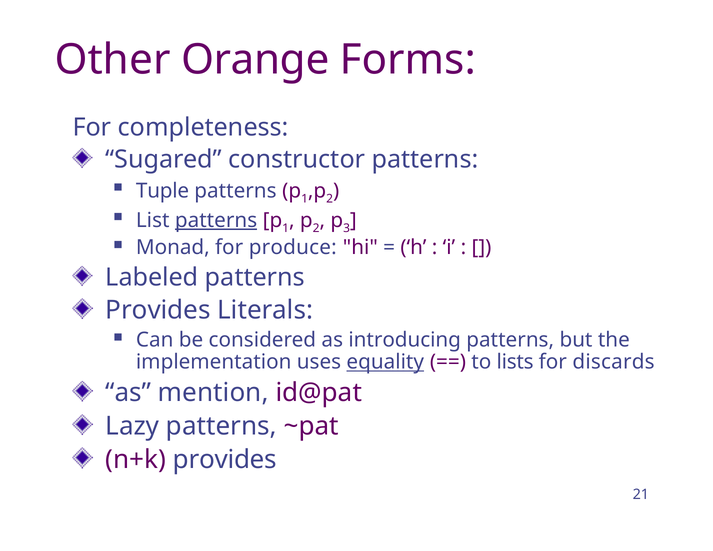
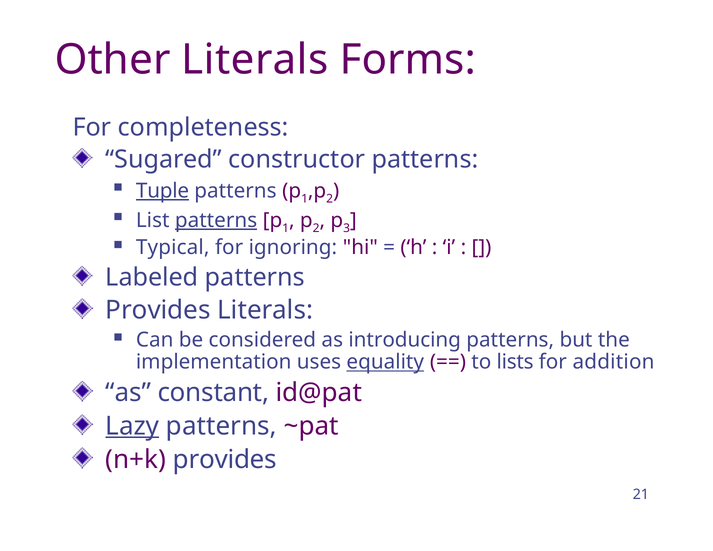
Other Orange: Orange -> Literals
Tuple underline: none -> present
Monad: Monad -> Typical
produce: produce -> ignoring
discards: discards -> addition
mention: mention -> constant
Lazy underline: none -> present
